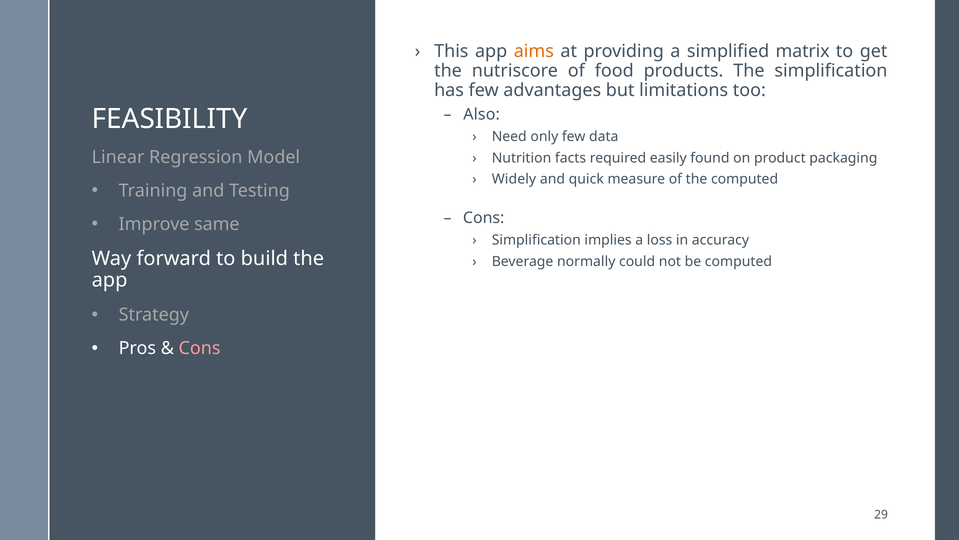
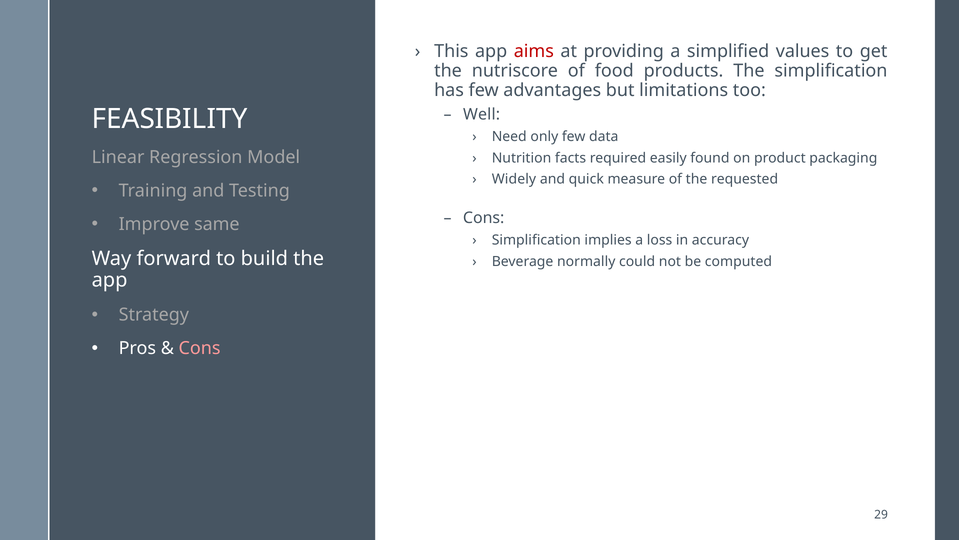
aims colour: orange -> red
matrix: matrix -> values
Also: Also -> Well
the computed: computed -> requested
